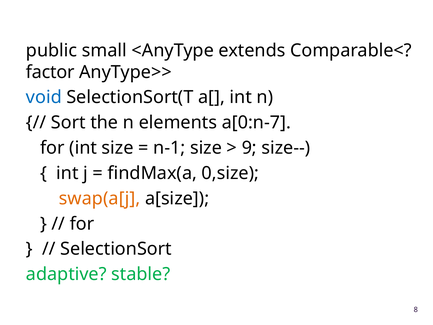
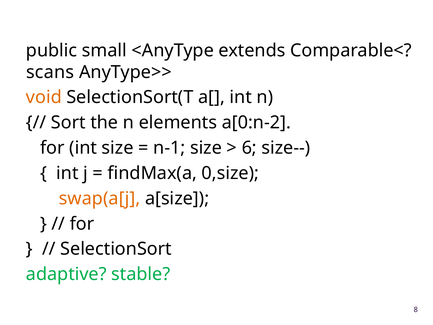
factor: factor -> scans
void colour: blue -> orange
a[0:n-7: a[0:n-7 -> a[0:n-2
9: 9 -> 6
